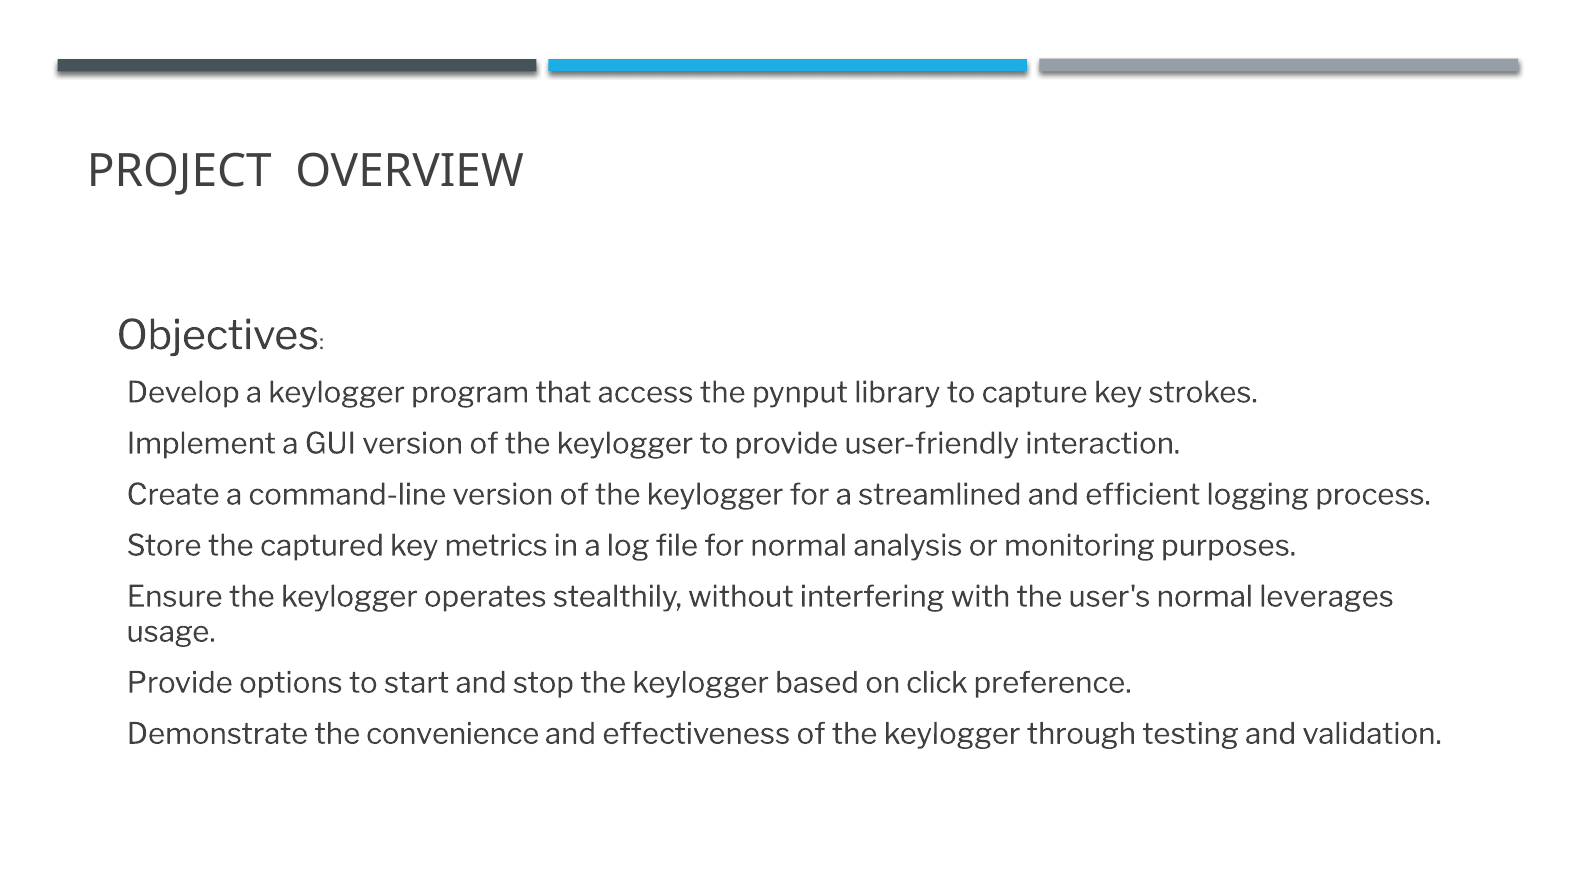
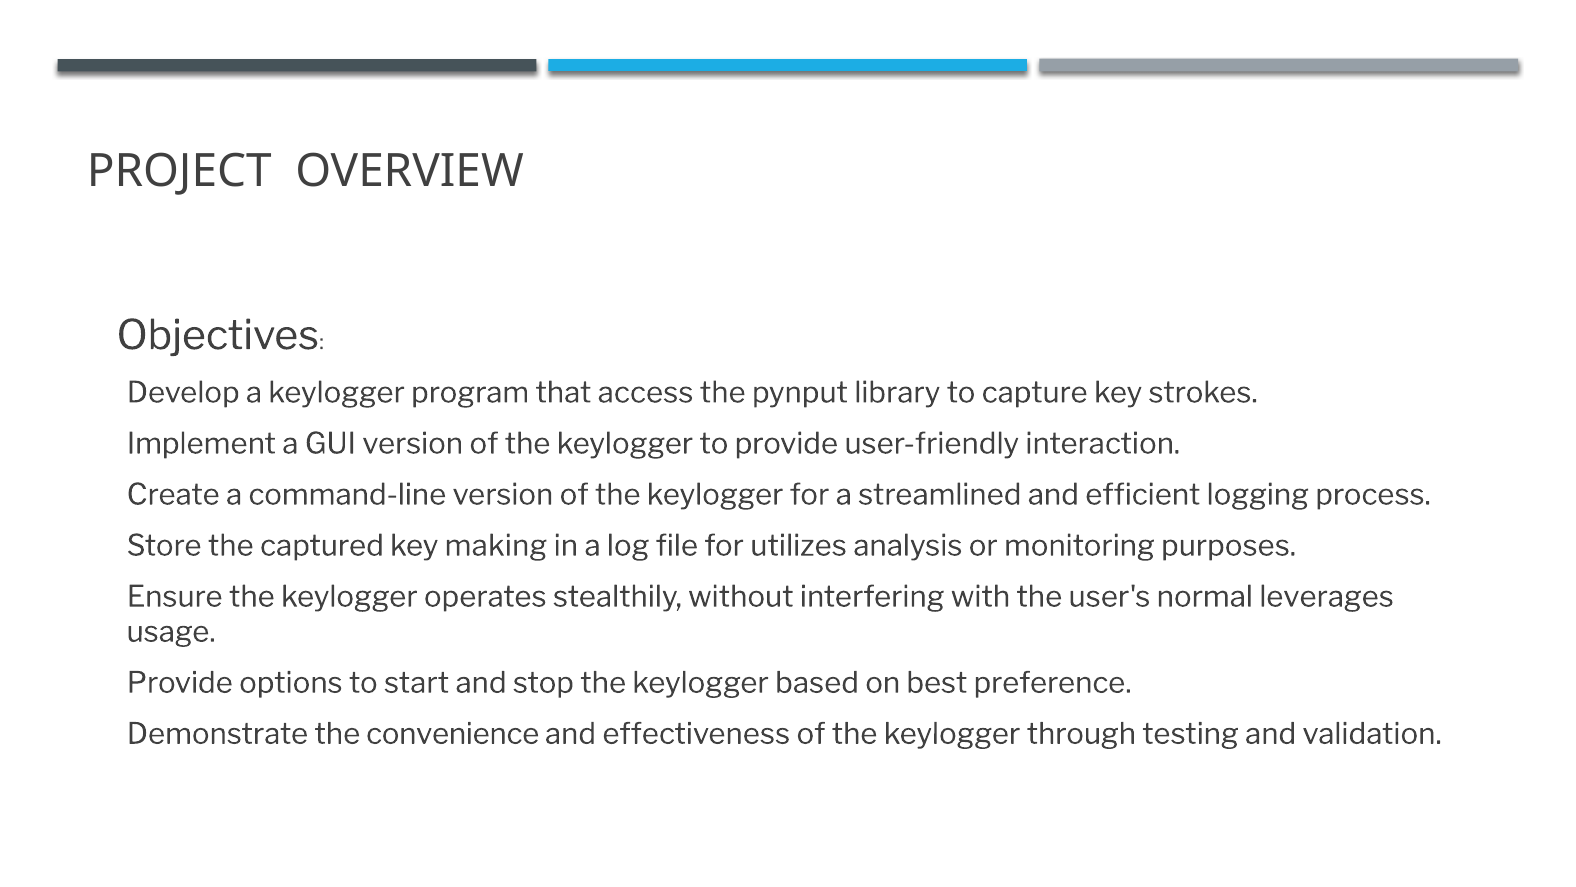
metrics: metrics -> making
for normal: normal -> utilizes
click: click -> best
